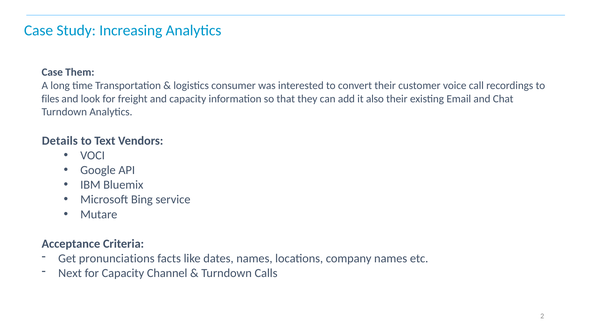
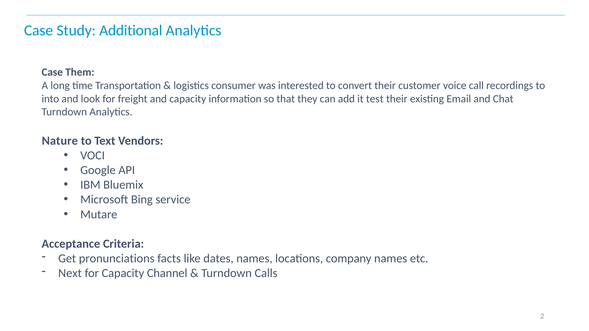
Increasing: Increasing -> Additional
files: files -> into
also: also -> test
Details: Details -> Nature
